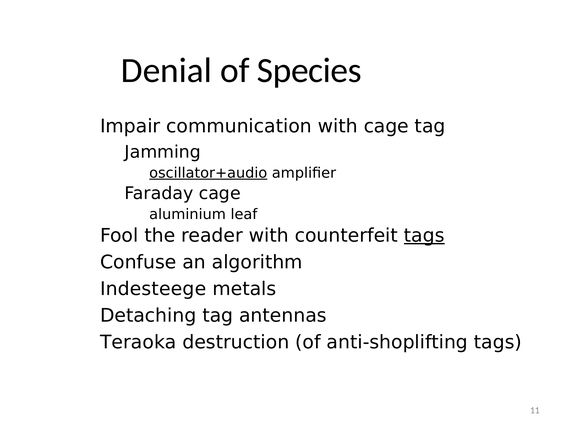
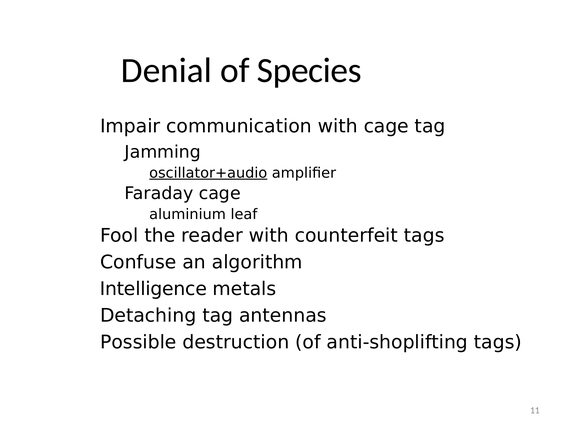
tags at (424, 236) underline: present -> none
Indesteege: Indesteege -> Intelligence
Teraoka: Teraoka -> Possible
